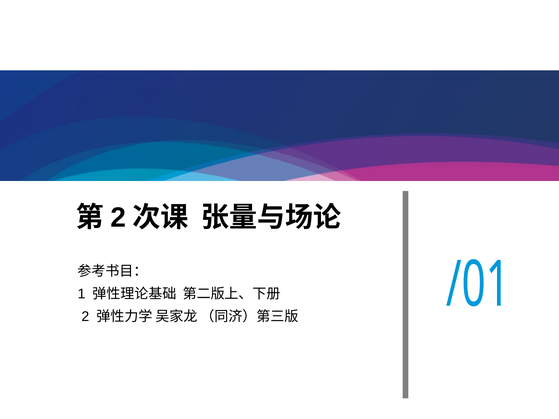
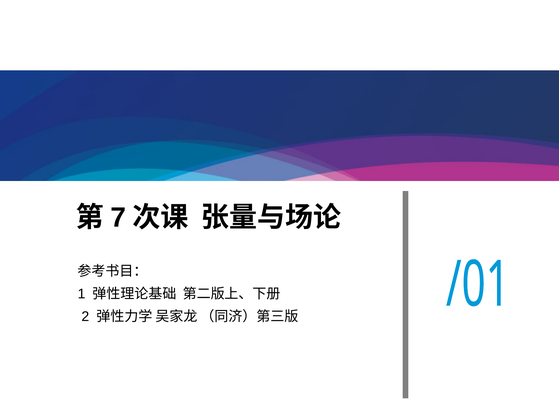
2 at (118, 218): 2 -> 7
